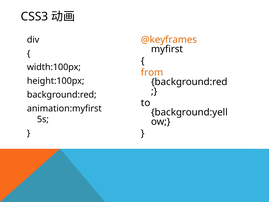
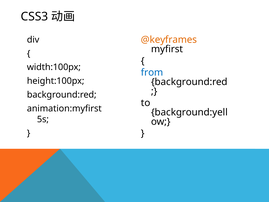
from colour: orange -> blue
